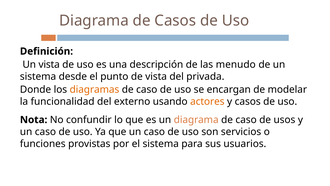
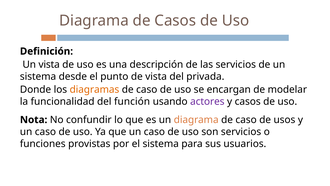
las menudo: menudo -> servicios
externo: externo -> función
actores colour: orange -> purple
